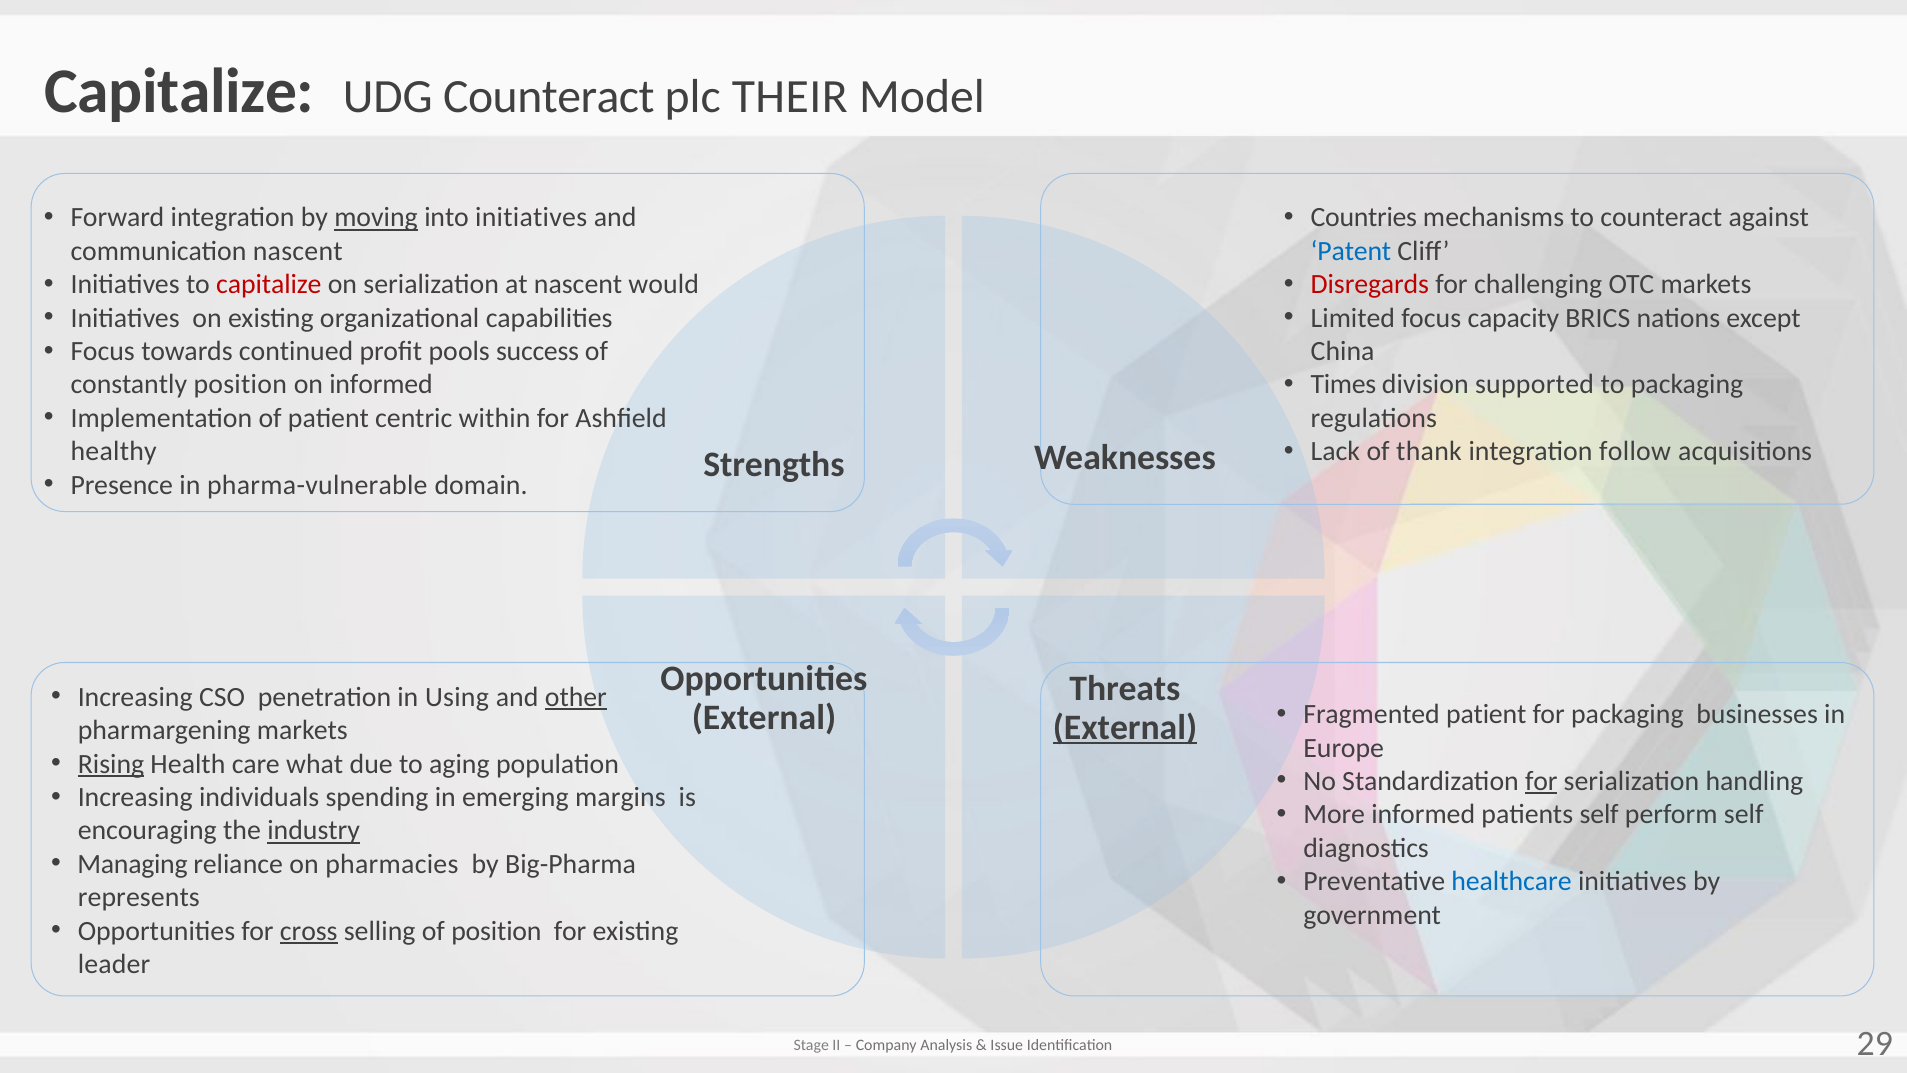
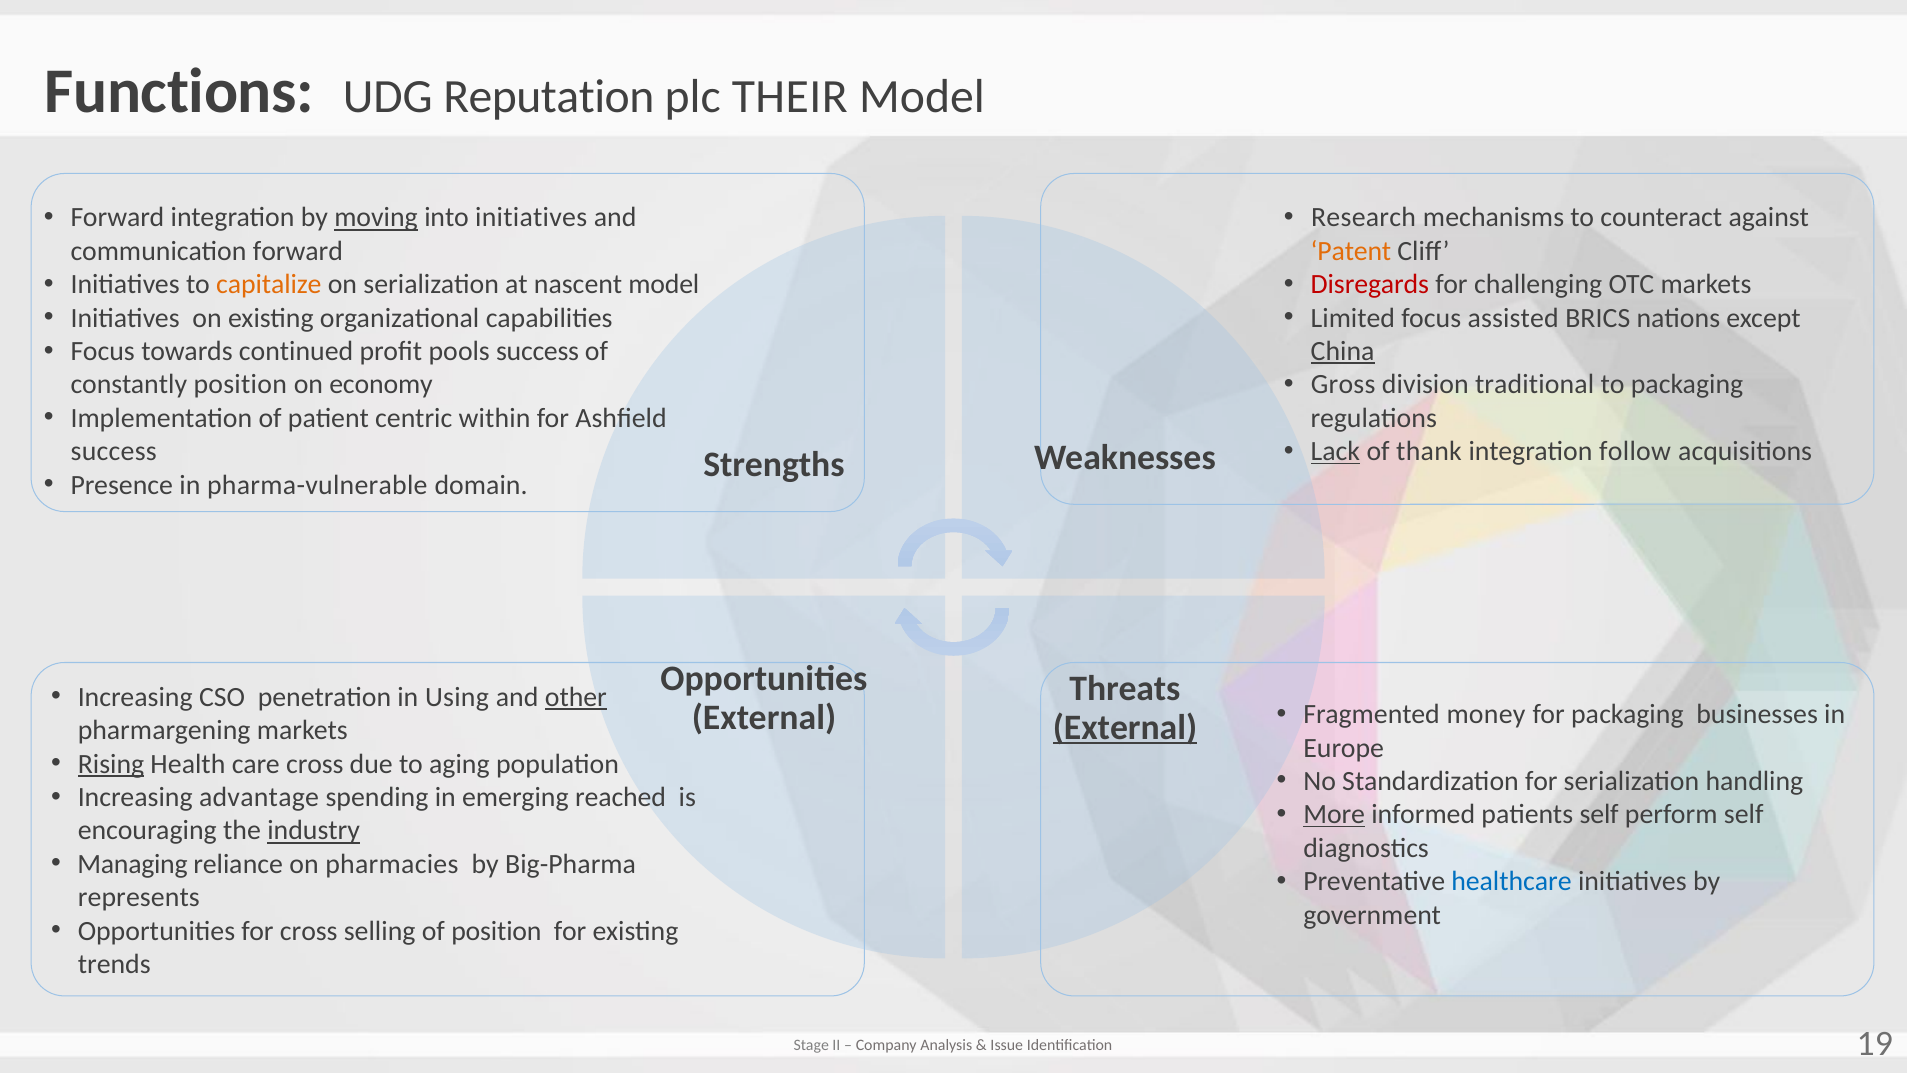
Capitalize at (179, 91): Capitalize -> Functions
UDG Counteract: Counteract -> Reputation
Countries: Countries -> Research
Patent colour: blue -> orange
communication nascent: nascent -> forward
capitalize at (269, 284) colour: red -> orange
nascent would: would -> model
capacity: capacity -> assisted
China underline: none -> present
Times: Times -> Gross
supported: supported -> traditional
on informed: informed -> economy
Lack underline: none -> present
healthy at (114, 451): healthy -> success
Fragmented patient: patient -> money
care what: what -> cross
for at (1541, 781) underline: present -> none
individuals: individuals -> advantage
margins: margins -> reached
More underline: none -> present
cross at (309, 931) underline: present -> none
leader: leader -> trends
29: 29 -> 19
